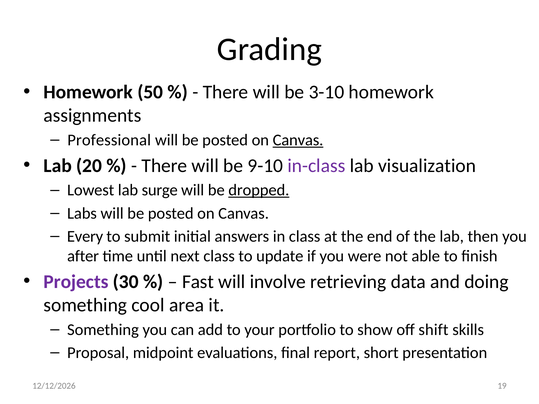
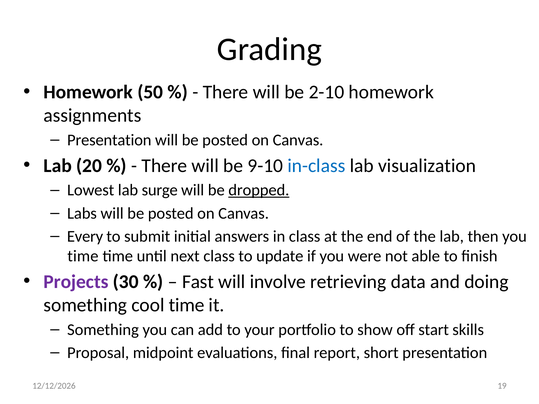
3-10: 3-10 -> 2-10
Professional at (109, 140): Professional -> Presentation
Canvas at (298, 140) underline: present -> none
in-class colour: purple -> blue
after at (83, 256): after -> time
cool area: area -> time
shift: shift -> start
